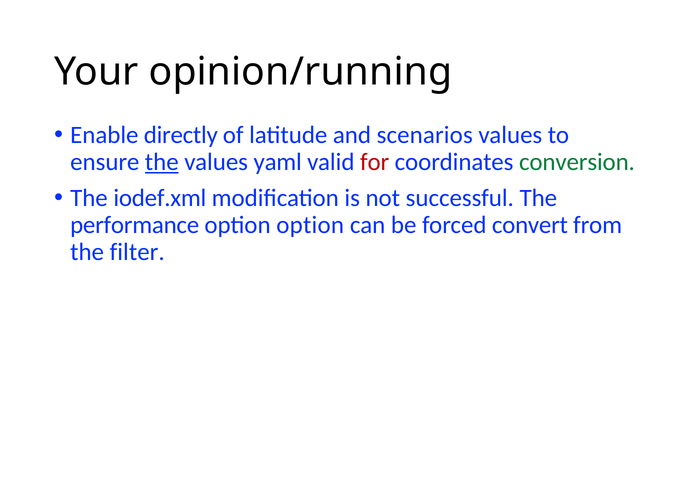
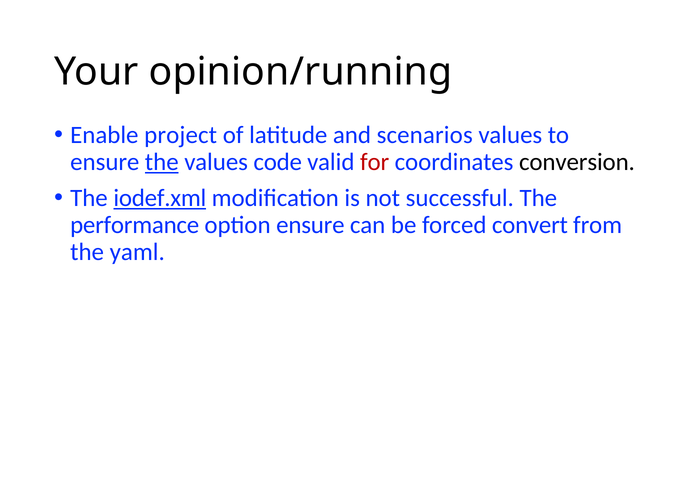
directly: directly -> project
yaml: yaml -> code
conversion colour: green -> black
iodef.xml underline: none -> present
option option: option -> ensure
filter: filter -> yaml
